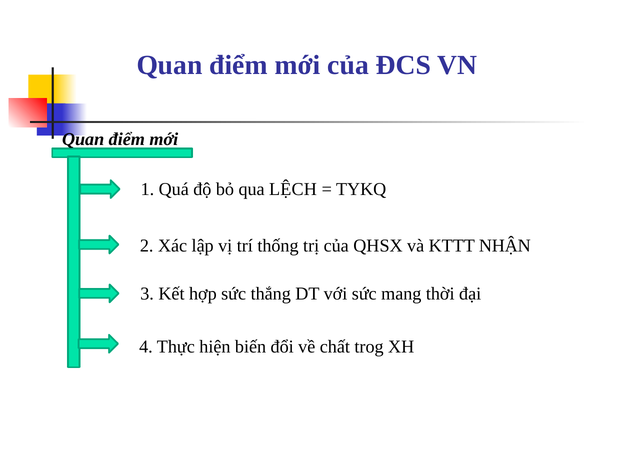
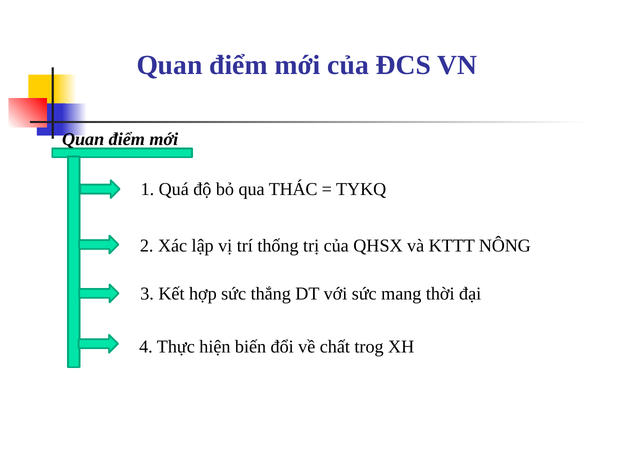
LỆCH: LỆCH -> THÁC
NHẬN: NHẬN -> NÔNG
